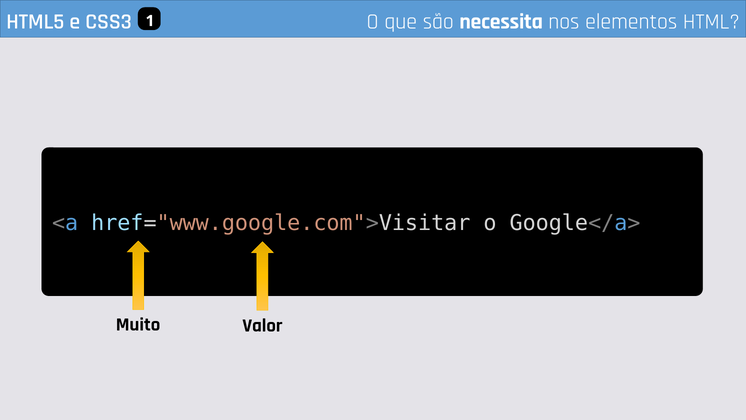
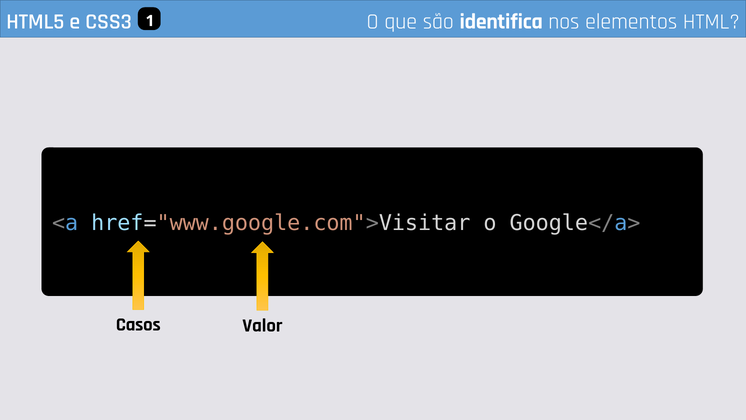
necessita: necessita -> identifica
Muito: Muito -> Casos
